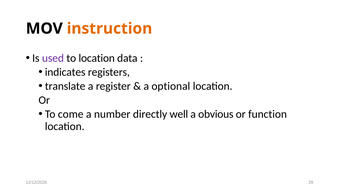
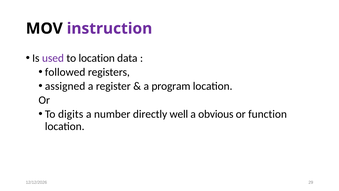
instruction colour: orange -> purple
indicates: indicates -> followed
translate: translate -> assigned
optional: optional -> program
come: come -> digits
